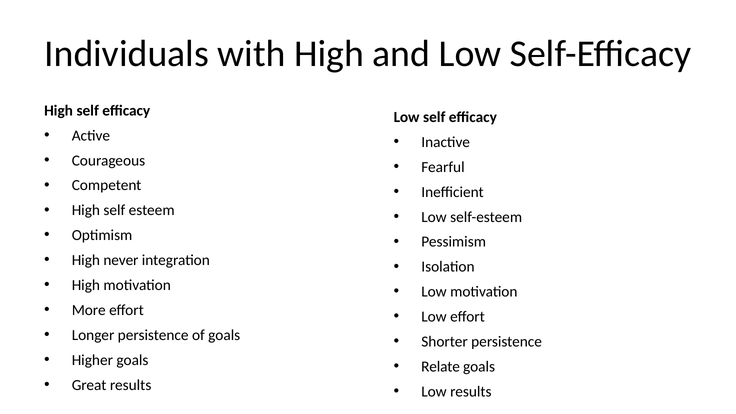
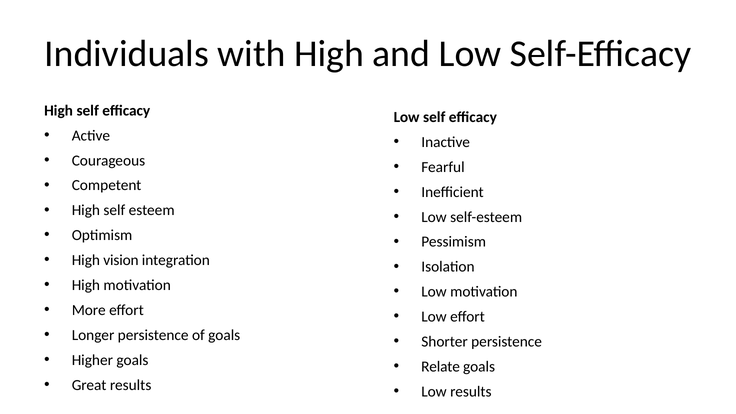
never: never -> vision
